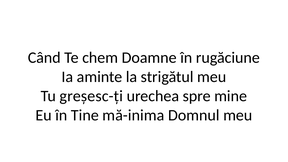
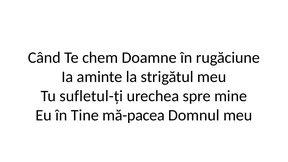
greșesc-ți: greșesc-ți -> sufletul-ți
mă-inima: mă-inima -> mă-pacea
